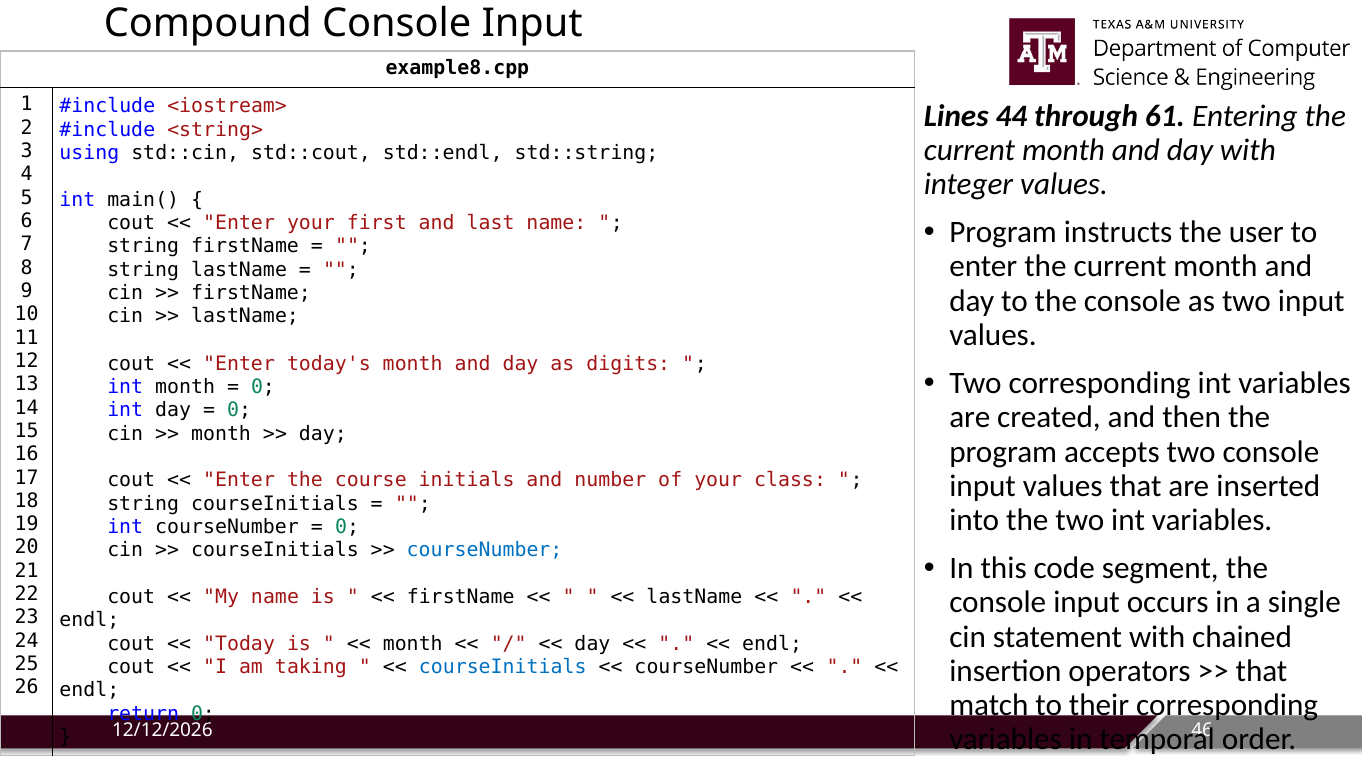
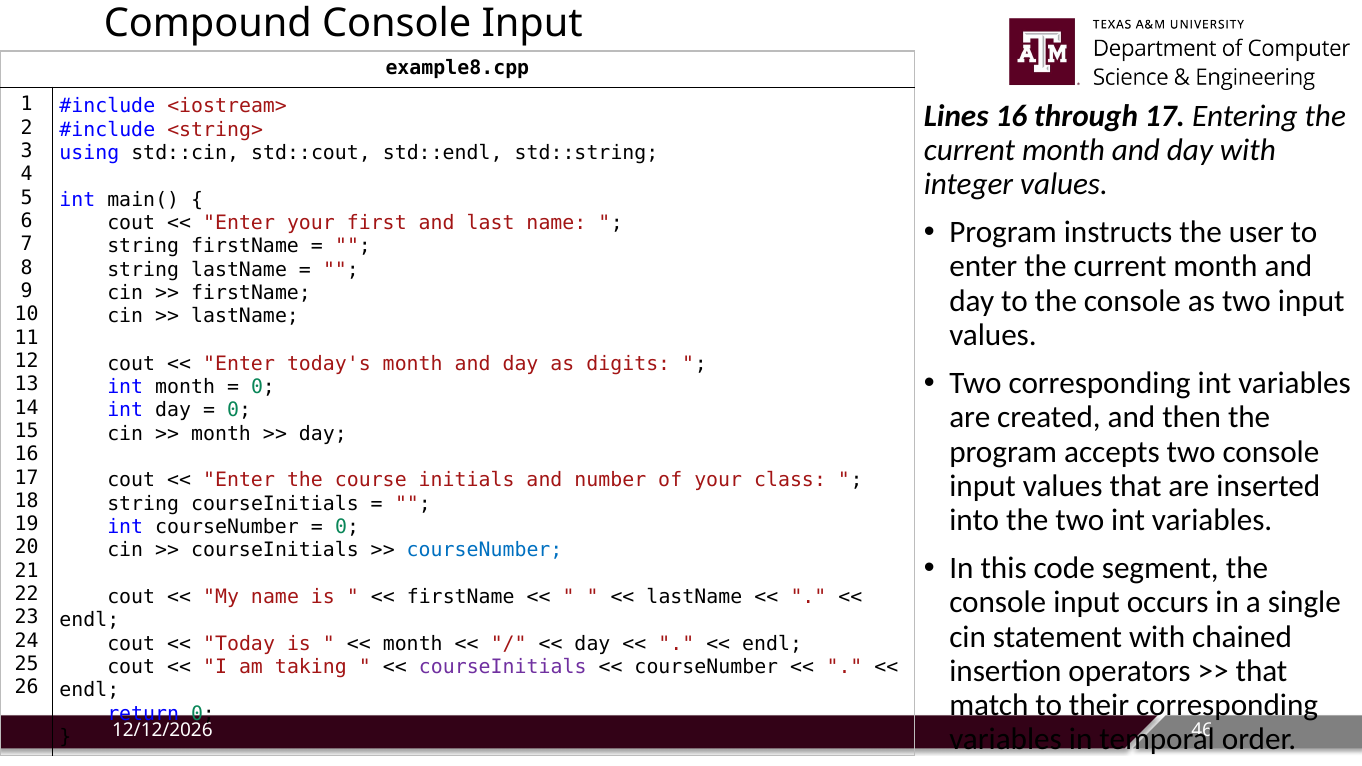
Lines 44: 44 -> 16
through 61: 61 -> 17
courseInitials at (503, 667) colour: blue -> purple
